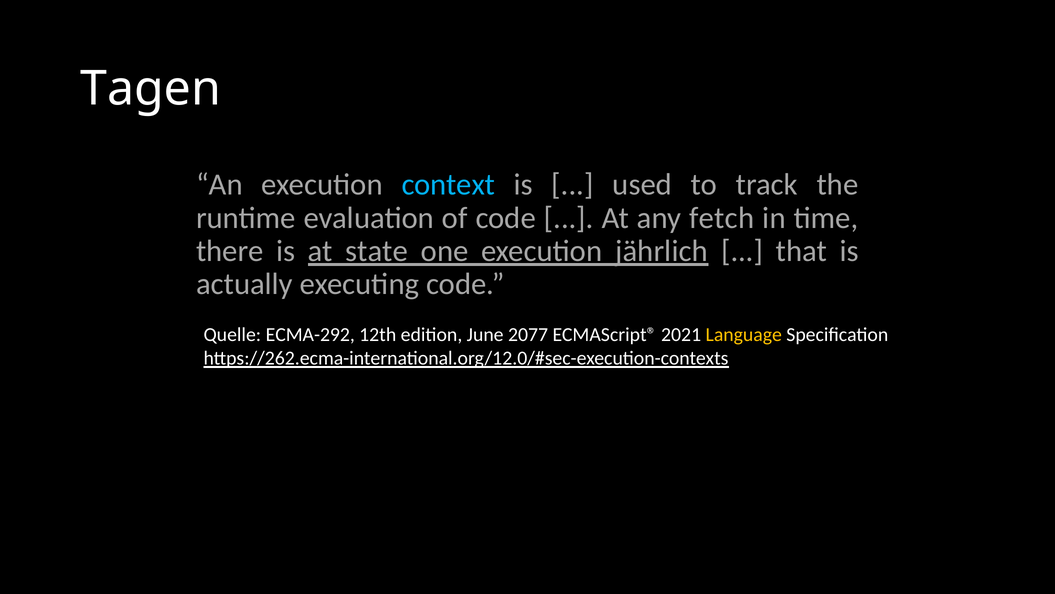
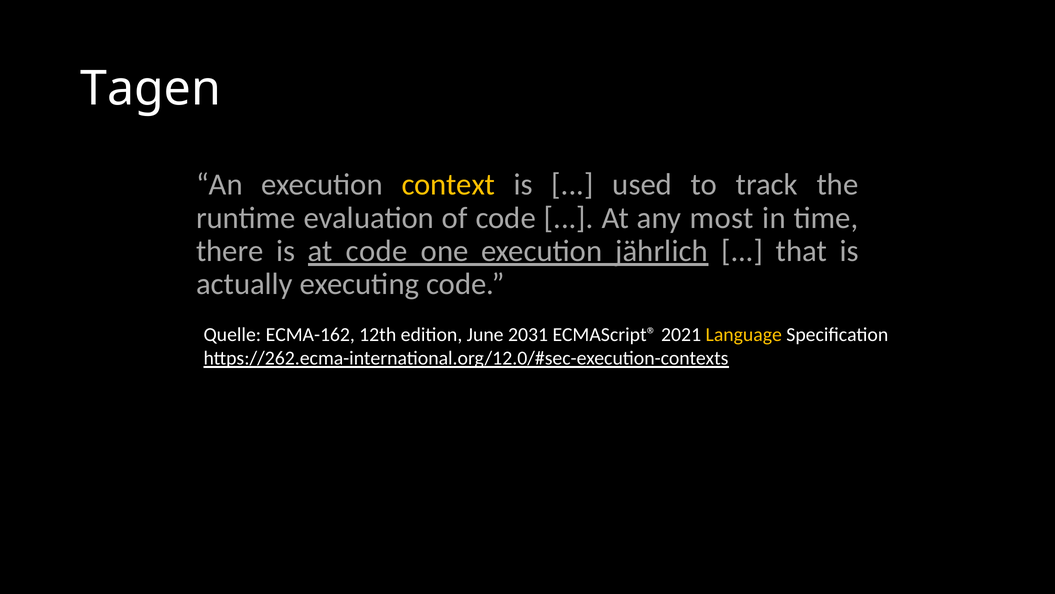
context colour: light blue -> yellow
fetch: fetch -> most
at state: state -> code
ECMA-292: ECMA-292 -> ECMA-162
2077: 2077 -> 2031
